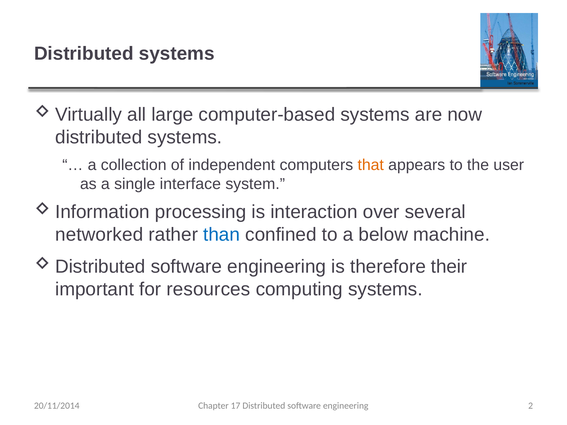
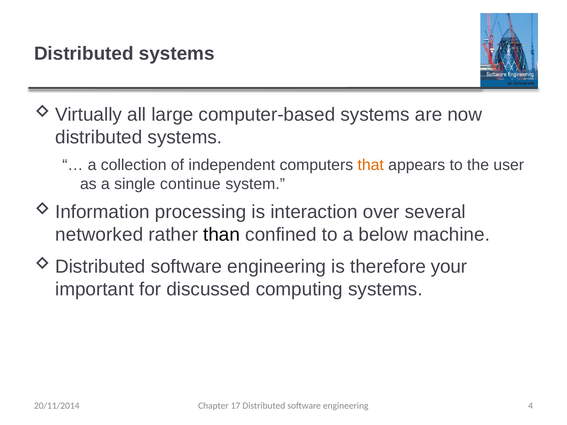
interface: interface -> continue
than colour: blue -> black
their: their -> your
resources: resources -> discussed
2: 2 -> 4
